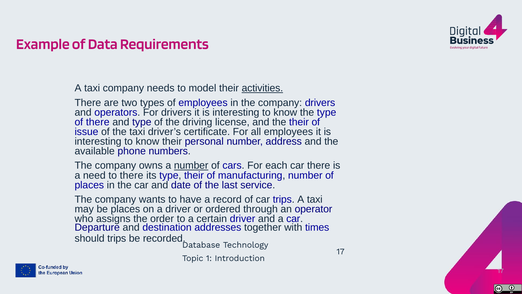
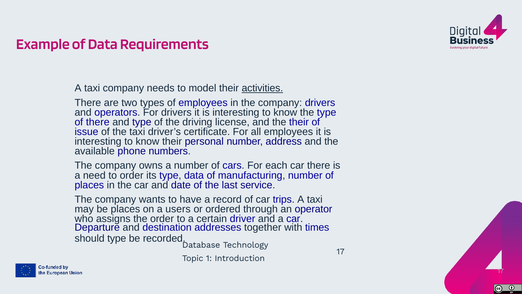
number at (191, 165) underline: present -> none
to there: there -> order
type their: their -> data
a driver: driver -> users
should trips: trips -> type
